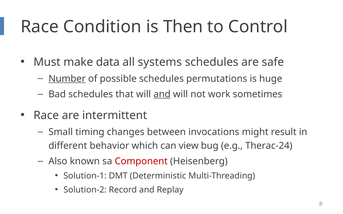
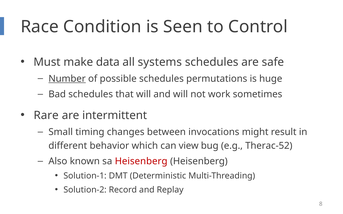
Then: Then -> Seen
and at (162, 94) underline: present -> none
Race at (46, 116): Race -> Rare
Therac-24: Therac-24 -> Therac-52
sa Component: Component -> Heisenberg
